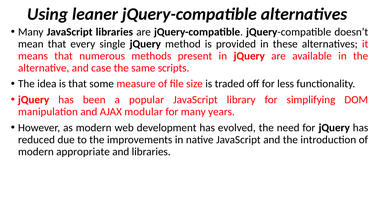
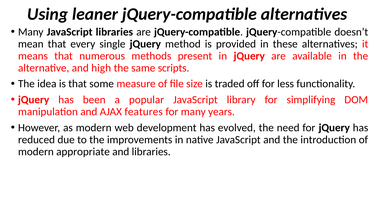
case: case -> high
modular: modular -> features
